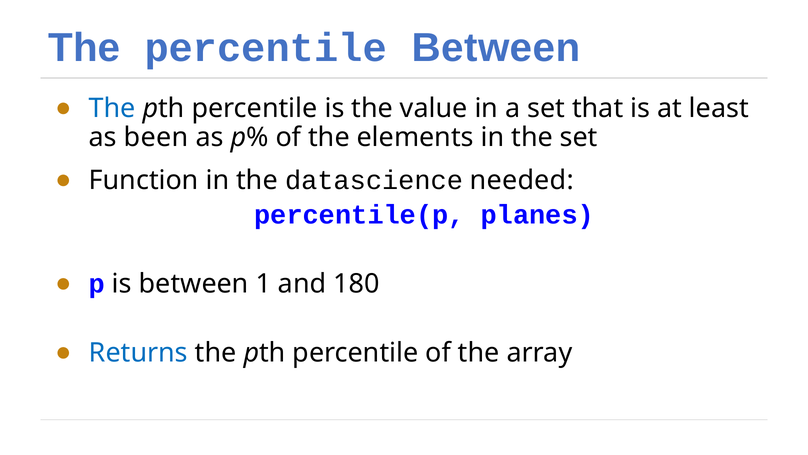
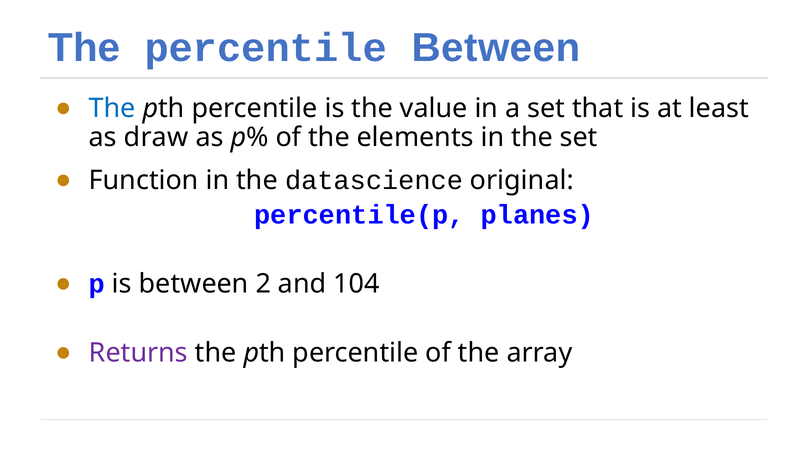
been: been -> draw
needed: needed -> original
1: 1 -> 2
180: 180 -> 104
Returns colour: blue -> purple
